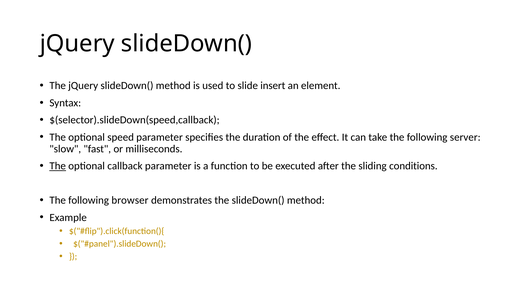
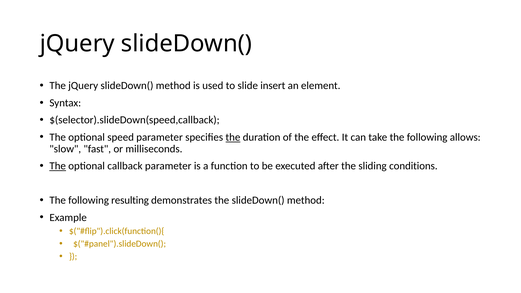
the at (233, 137) underline: none -> present
server: server -> allows
browser: browser -> resulting
